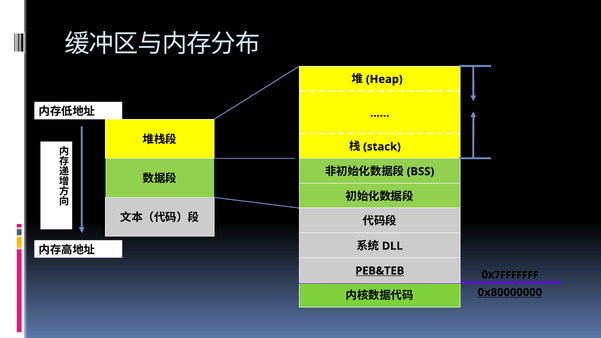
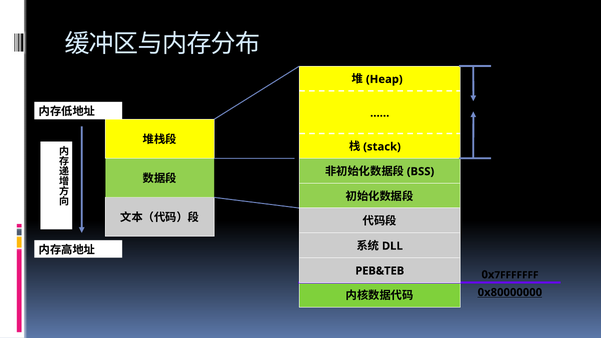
PEB&TEB underline: present -> none
